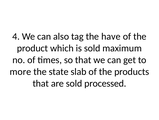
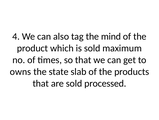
have: have -> mind
more: more -> owns
